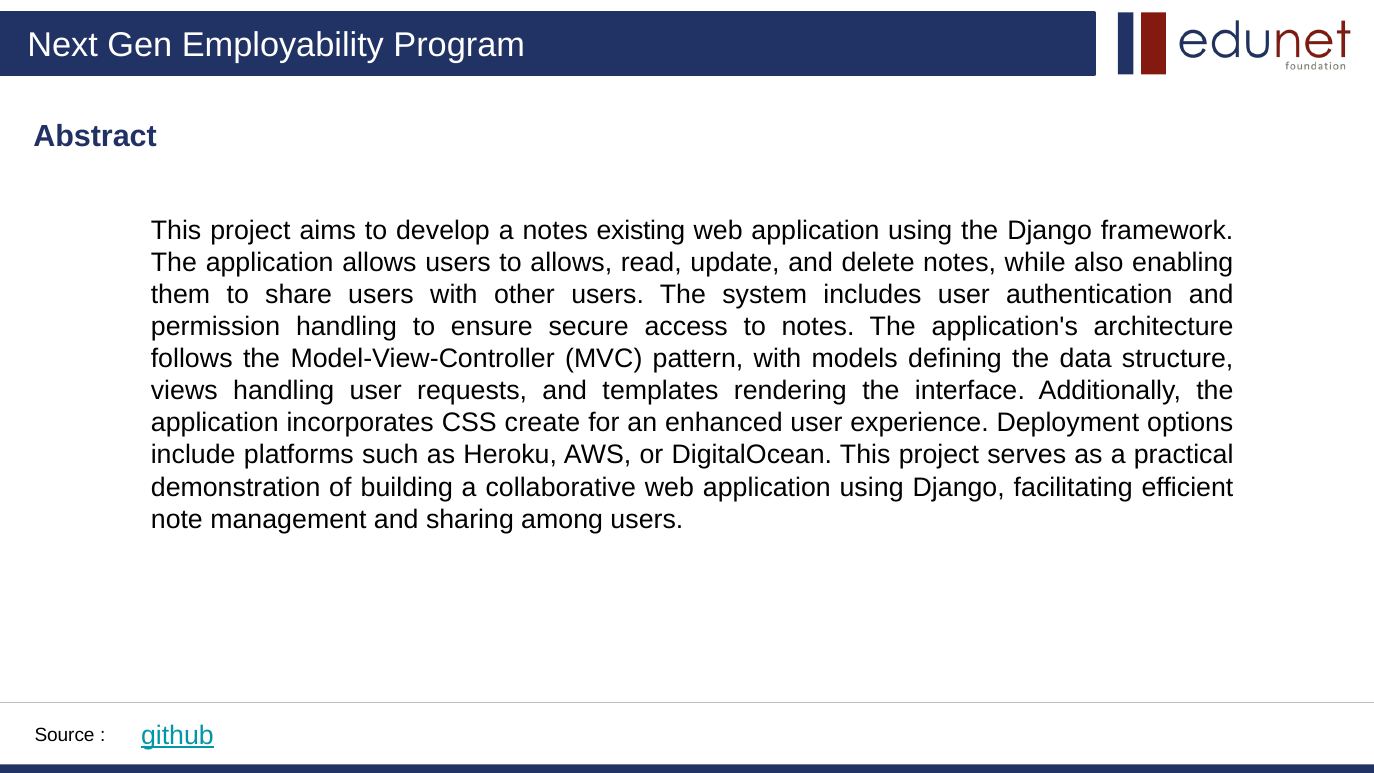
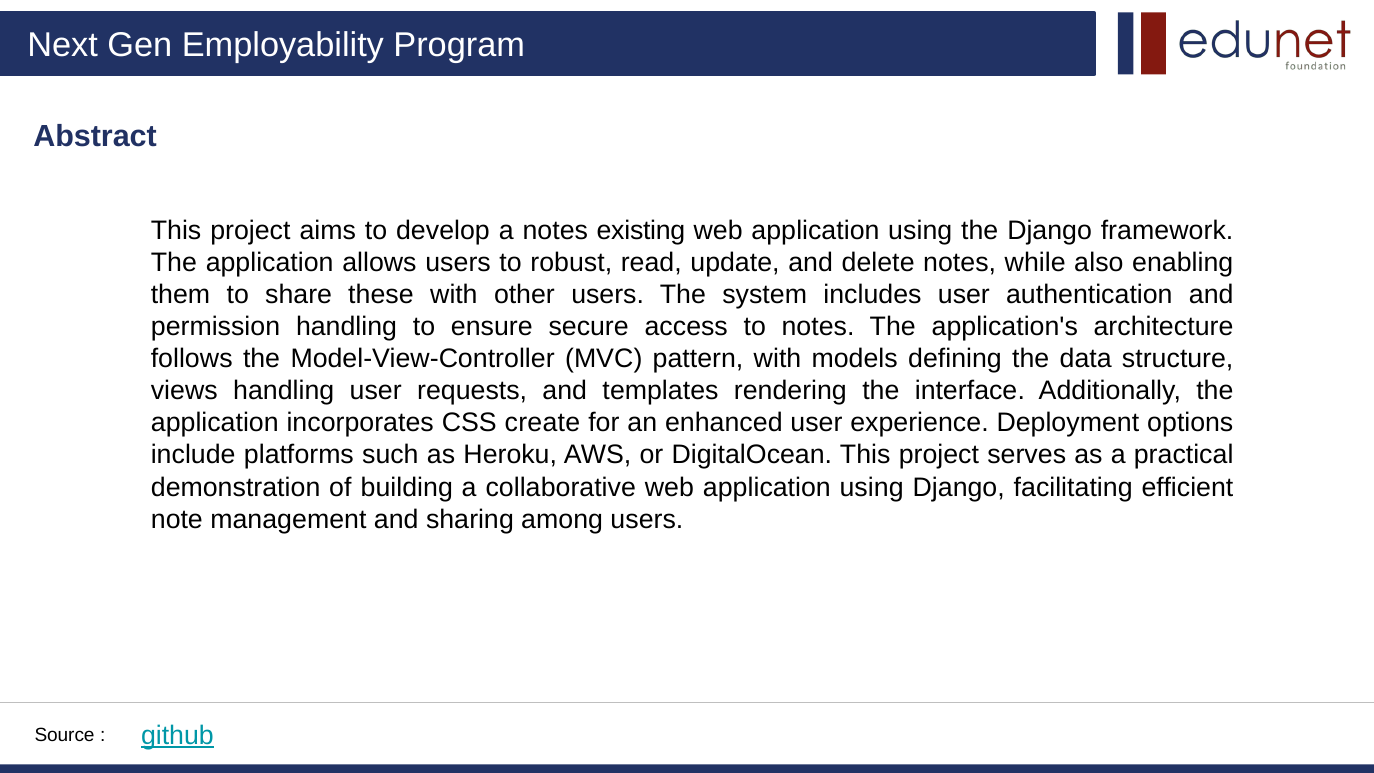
to allows: allows -> robust
share users: users -> these
